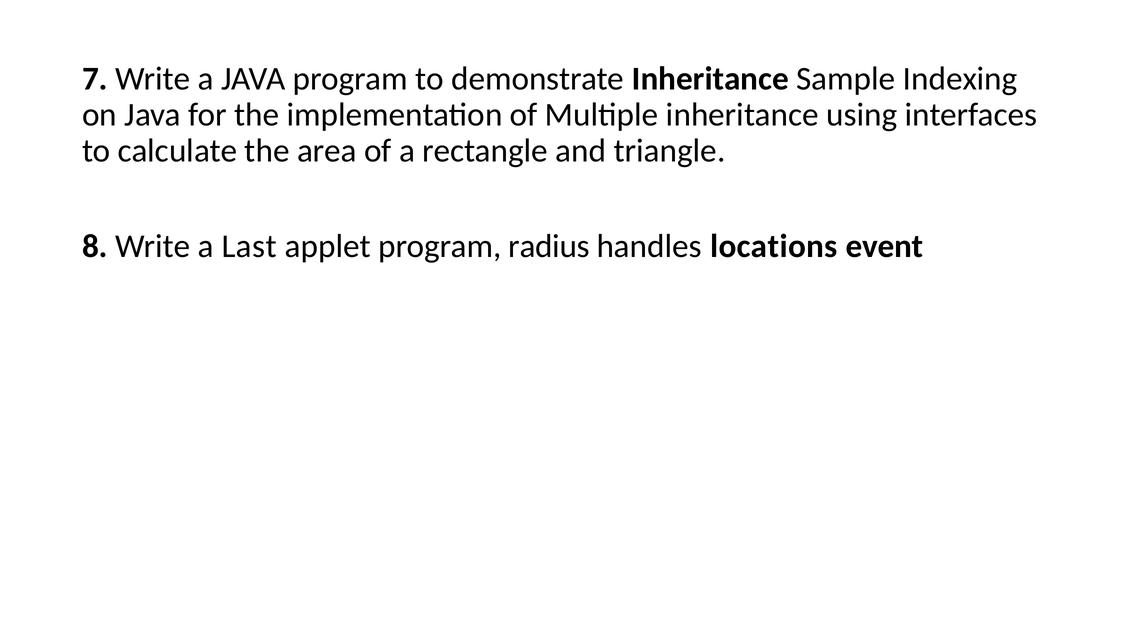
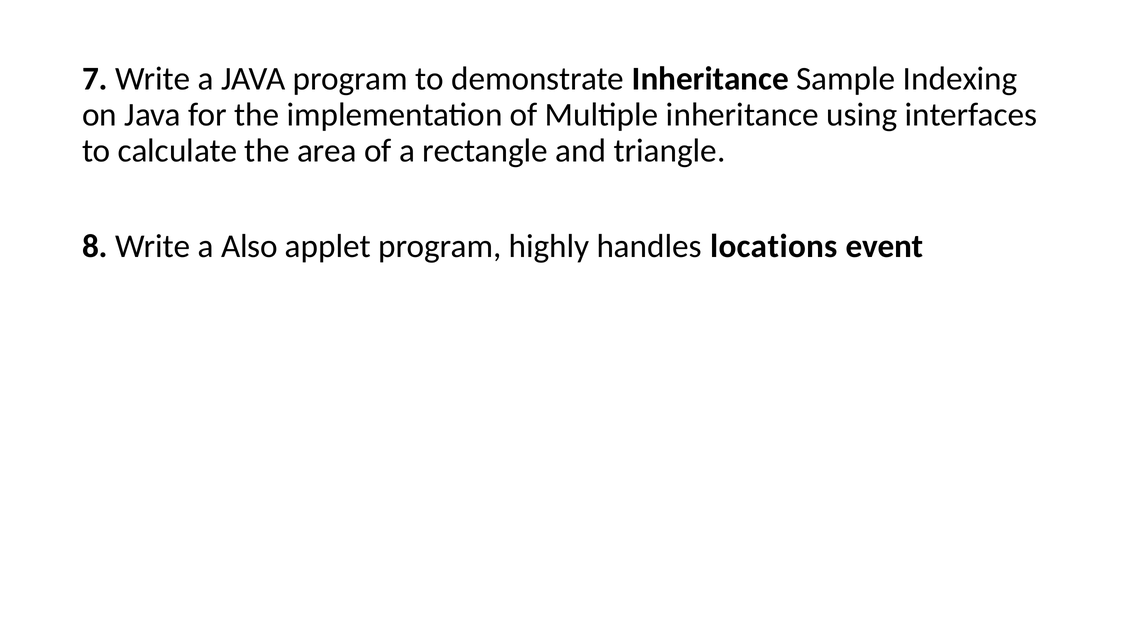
Last: Last -> Also
radius: radius -> highly
